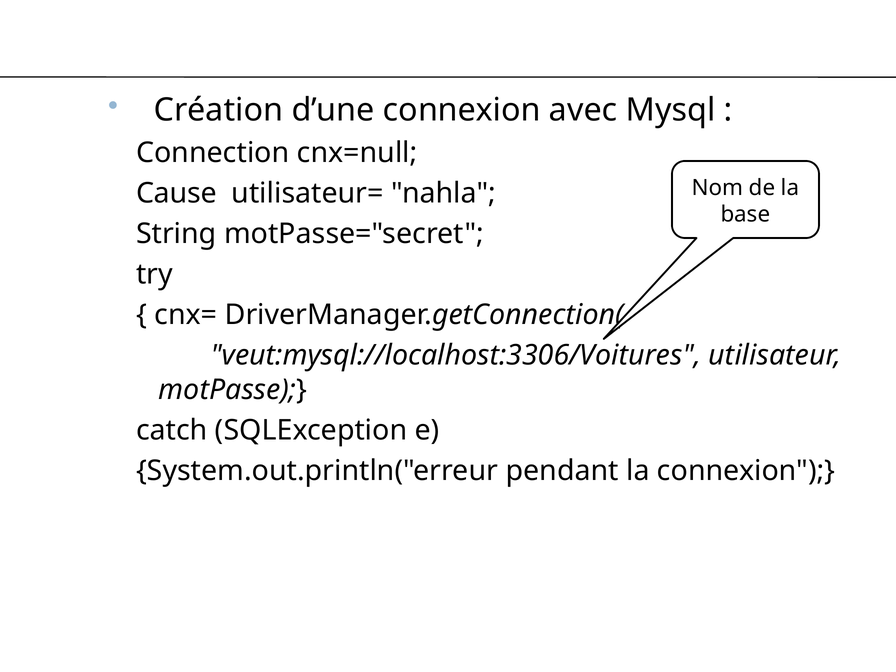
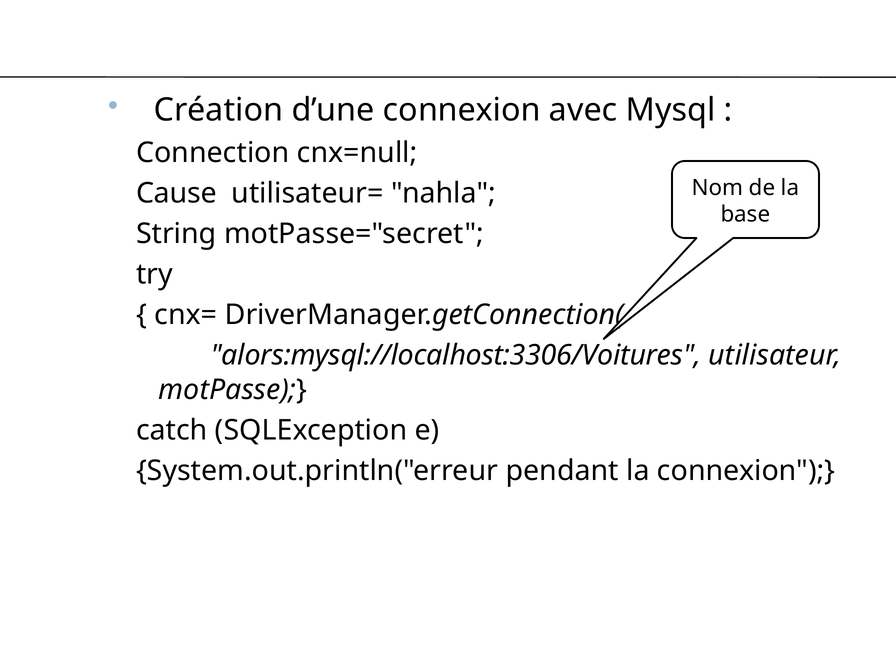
veut:mysql://localhost:3306/Voitures: veut:mysql://localhost:3306/Voitures -> alors:mysql://localhost:3306/Voitures
